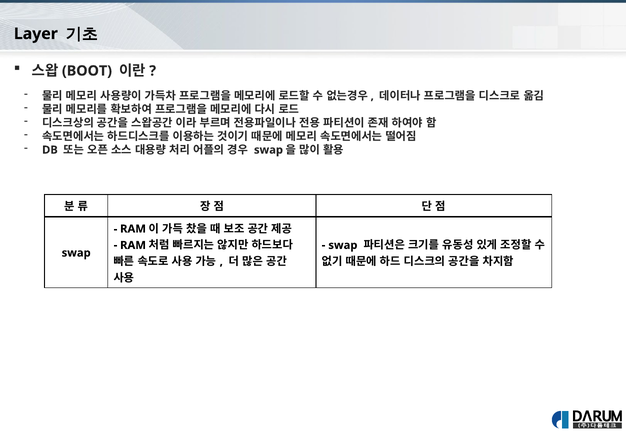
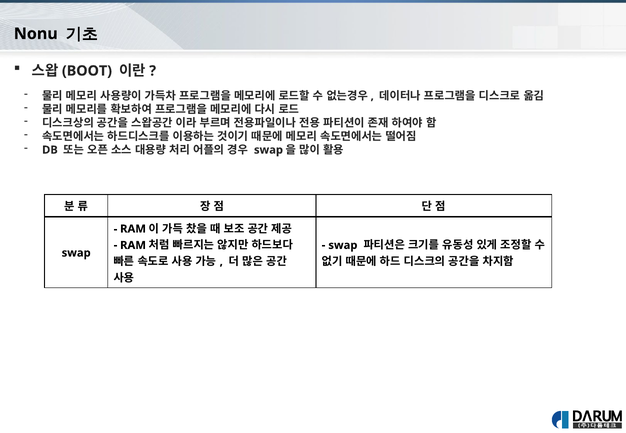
Layer: Layer -> Nonu
